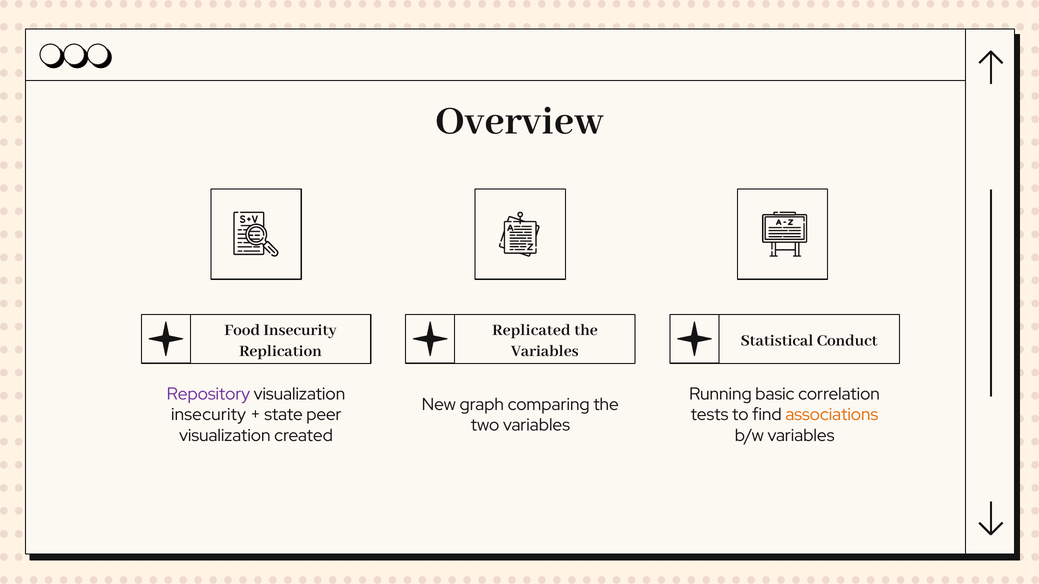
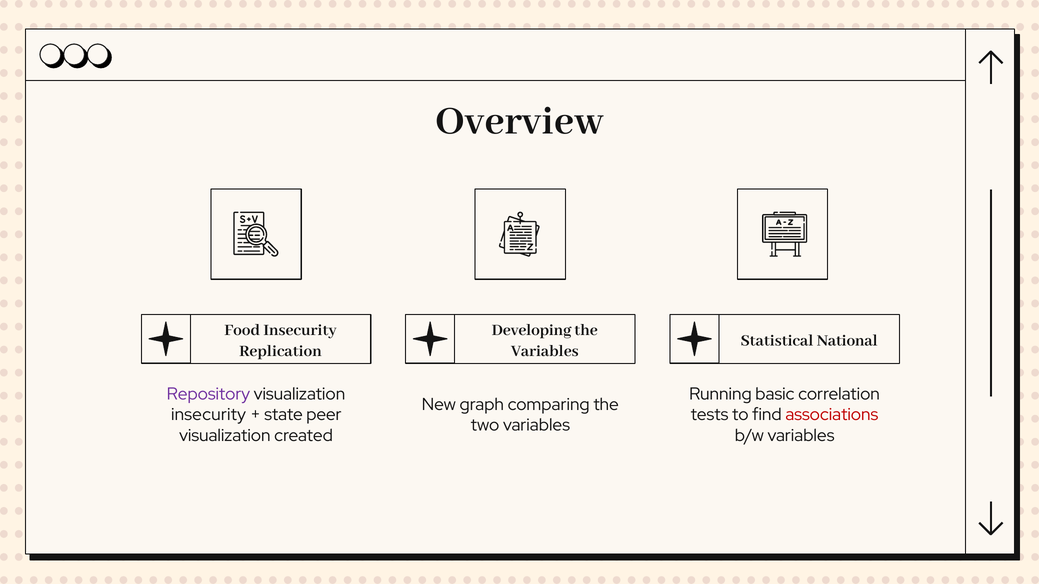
Replicated: Replicated -> Developing
Conduct: Conduct -> National
associations colour: orange -> red
